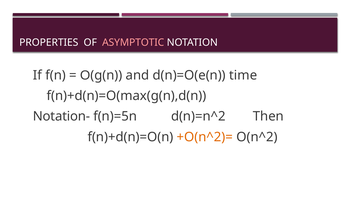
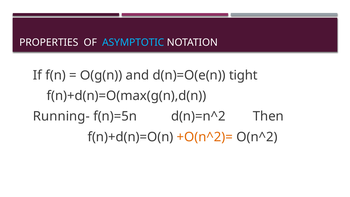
ASYMPTOTIC colour: pink -> light blue
time: time -> tight
Notation-: Notation- -> Running-
